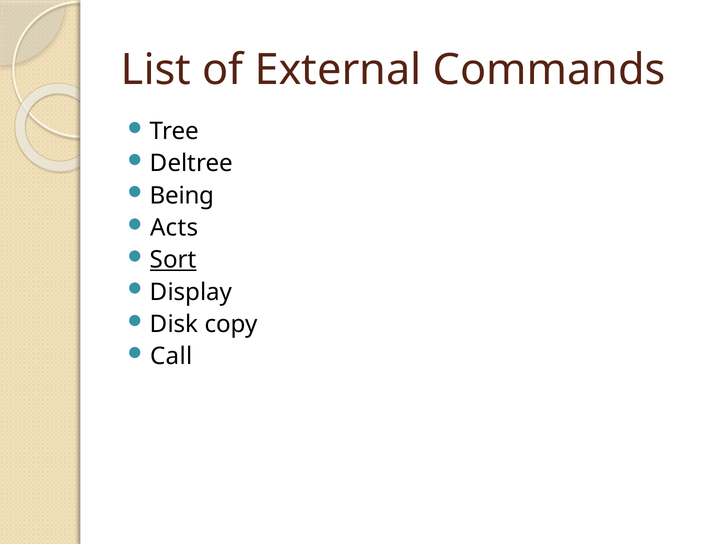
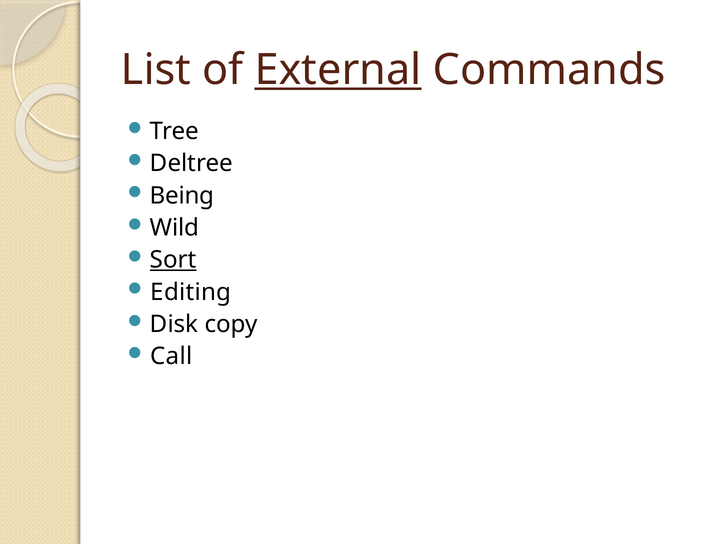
External underline: none -> present
Acts: Acts -> Wild
Display: Display -> Editing
